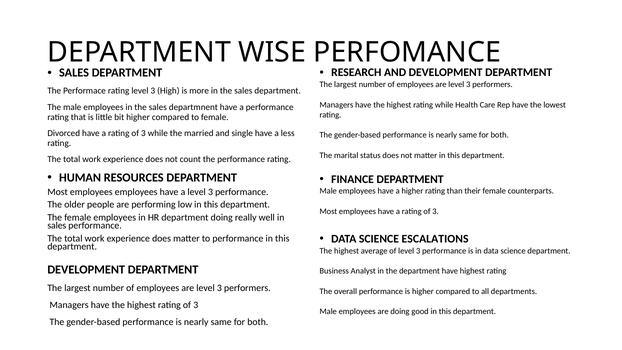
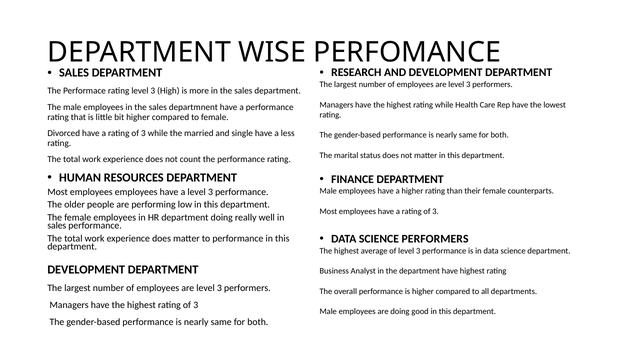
SCIENCE ESCALATIONS: ESCALATIONS -> PERFORMERS
